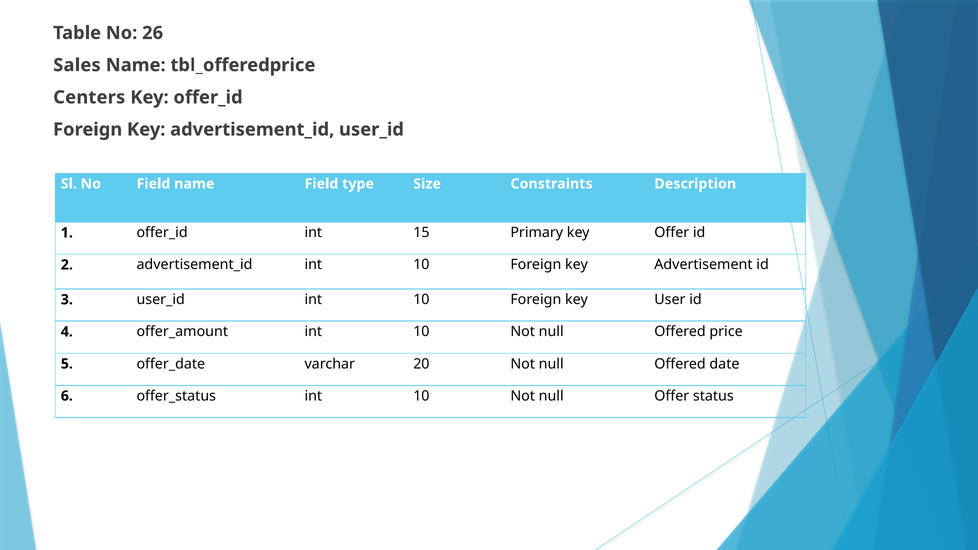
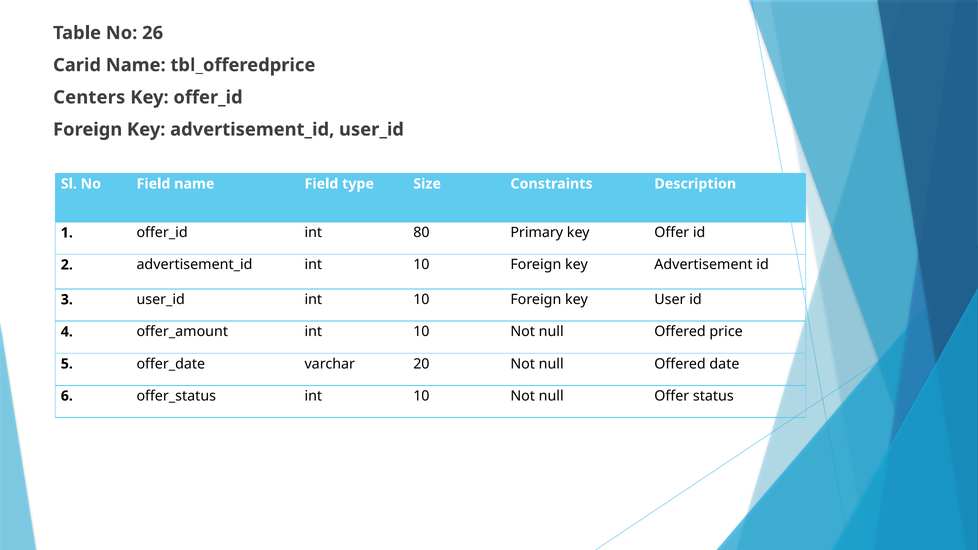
Sales: Sales -> Carid
15: 15 -> 80
